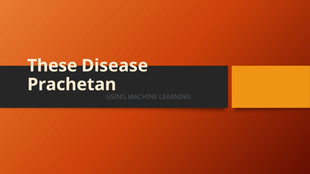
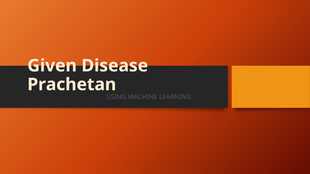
These: These -> Given
